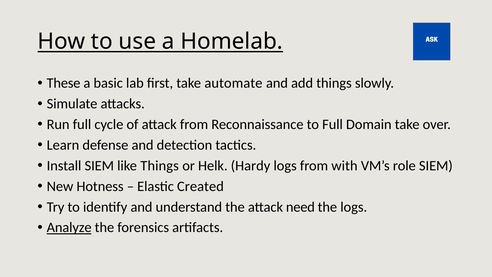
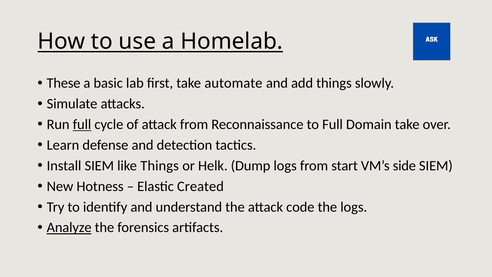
full at (82, 124) underline: none -> present
Hardy: Hardy -> Dump
with: with -> start
role: role -> side
need: need -> code
